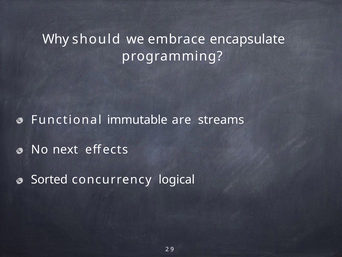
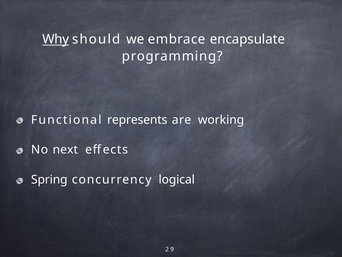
Why underline: none -> present
immutable: immutable -> represents
streams: streams -> working
Sorted: Sorted -> Spring
